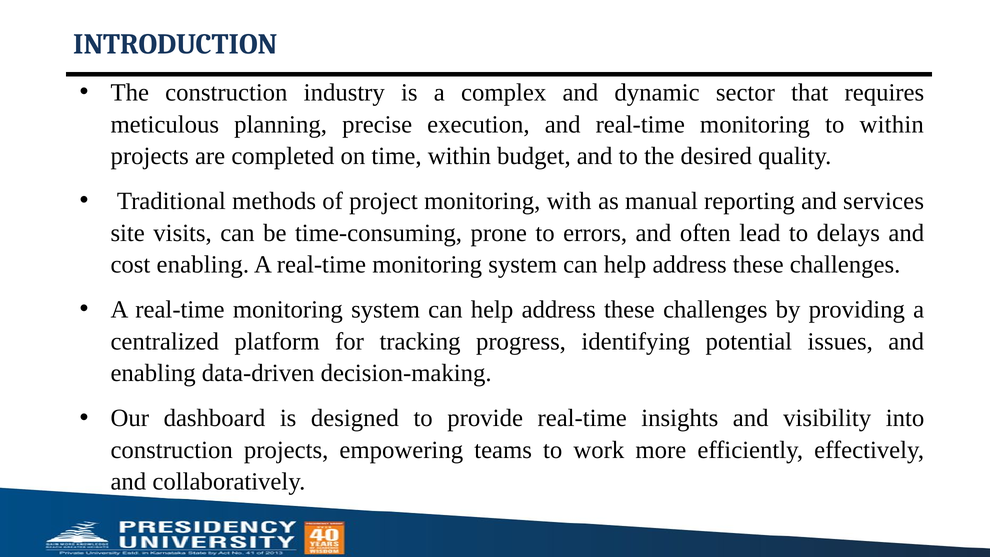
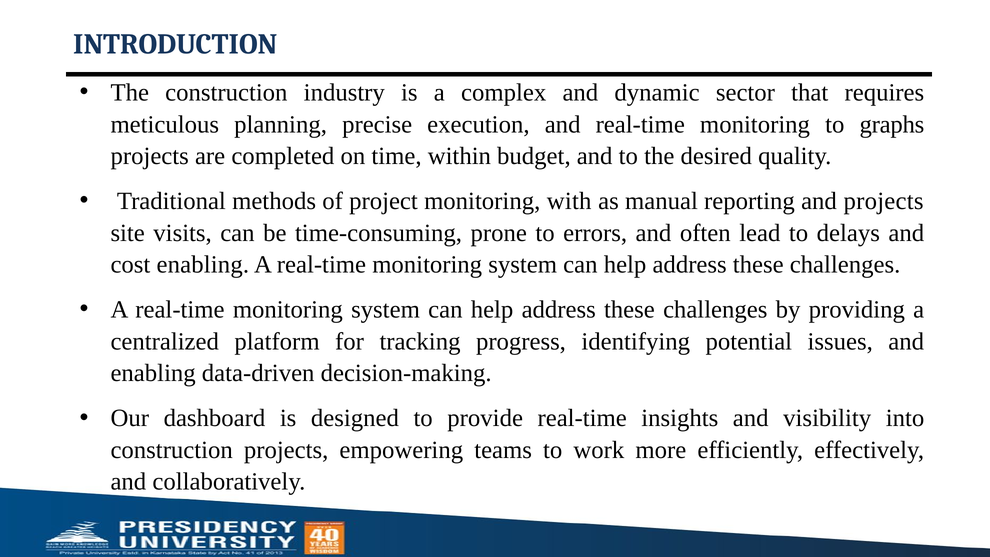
to within: within -> graphs
and services: services -> projects
